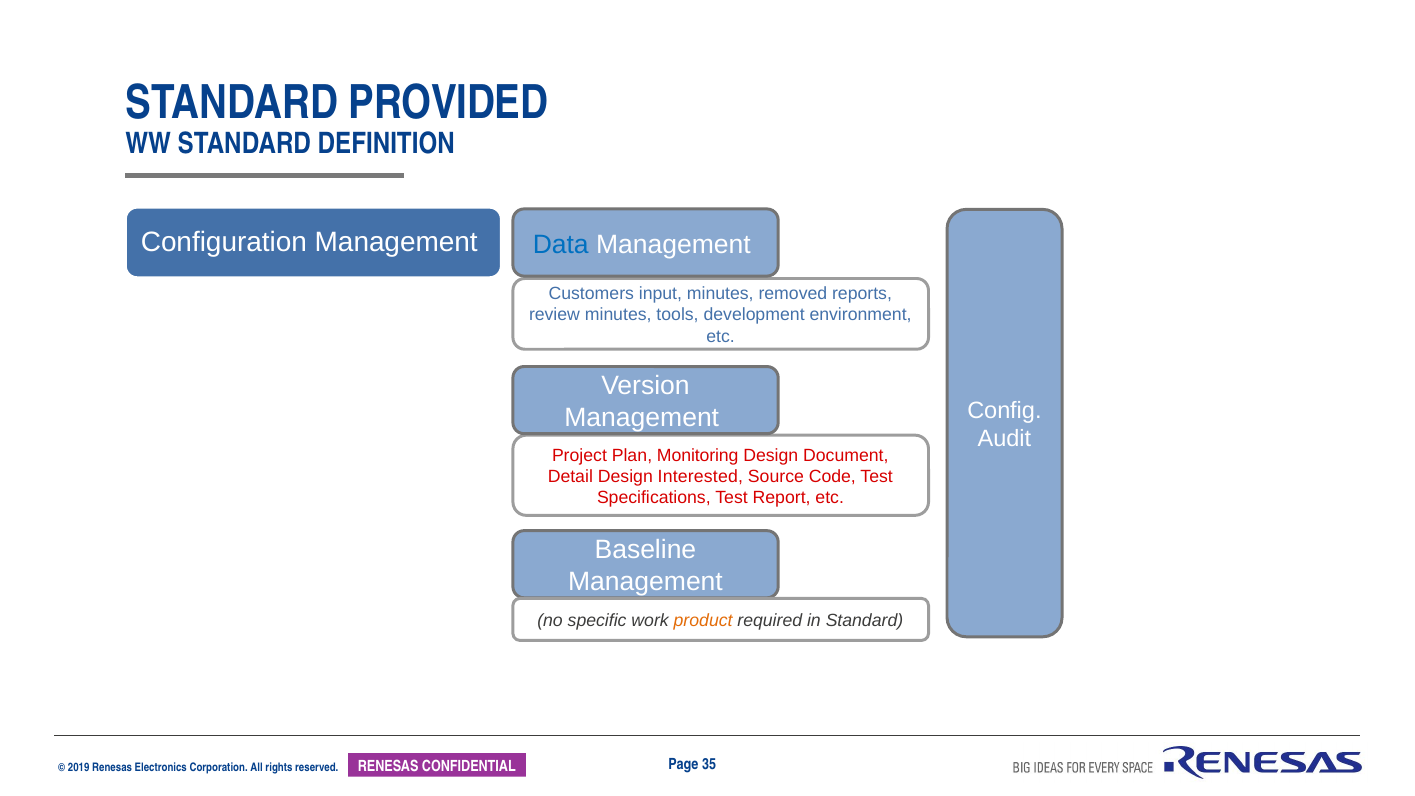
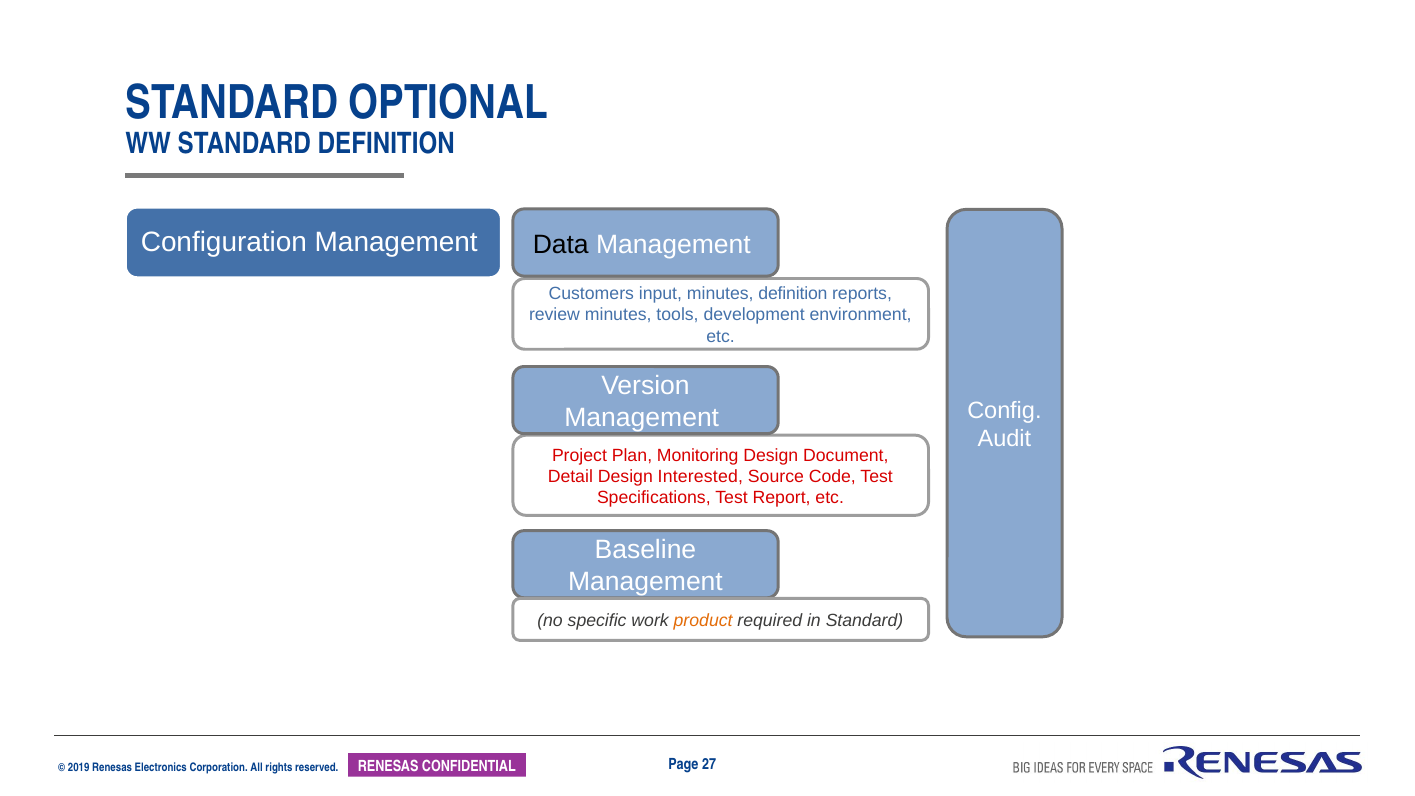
PROVIDED: PROVIDED -> OPTIONAL
Data colour: blue -> black
minutes removed: removed -> definition
35: 35 -> 27
